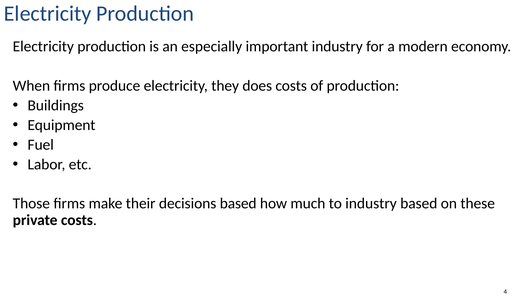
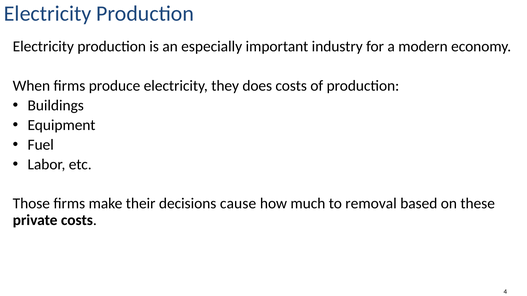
decisions based: based -> cause
to industry: industry -> removal
